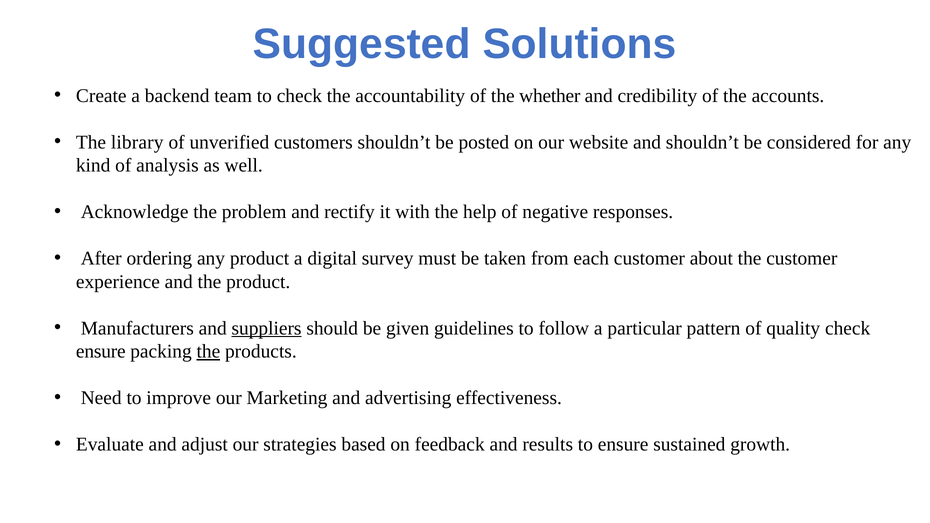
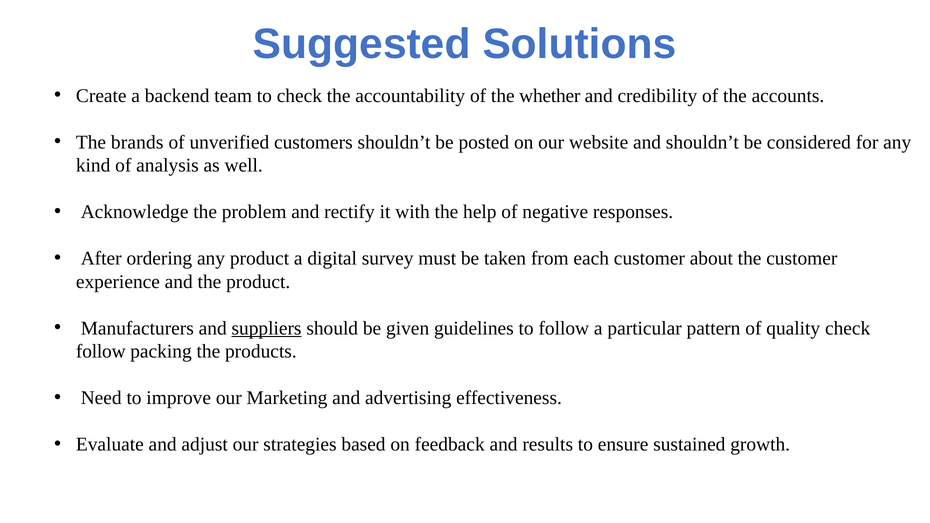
library: library -> brands
ensure at (101, 352): ensure -> follow
the at (208, 352) underline: present -> none
